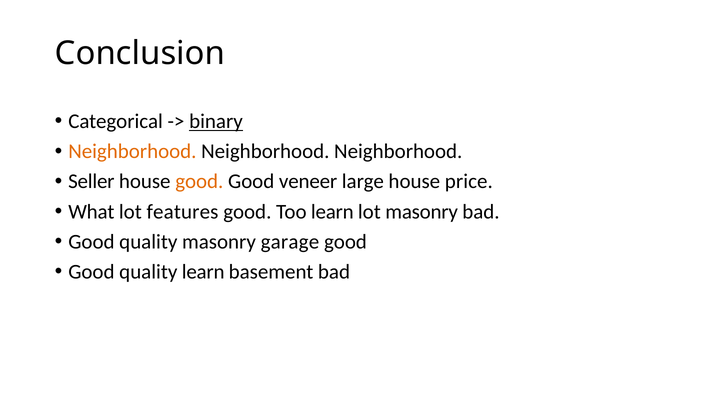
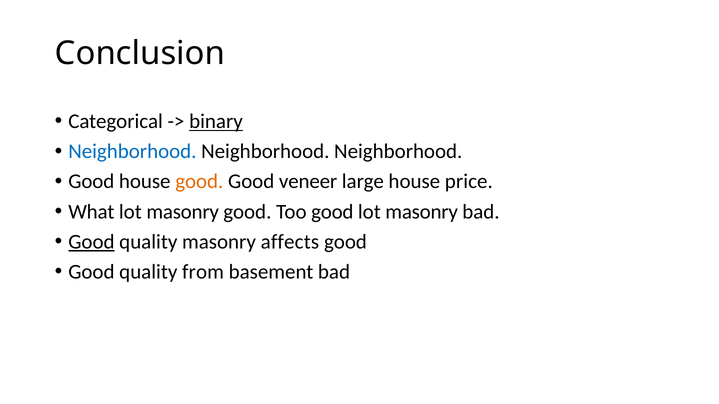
Neighborhood at (132, 152) colour: orange -> blue
Seller at (91, 182): Seller -> Good
features at (182, 212): features -> masonry
Too learn: learn -> good
Good at (91, 242) underline: none -> present
garage: garage -> affects
quality learn: learn -> from
